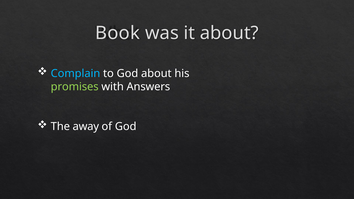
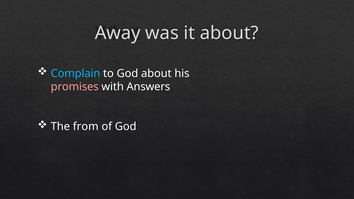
Book: Book -> Away
promises colour: light green -> pink
away: away -> from
